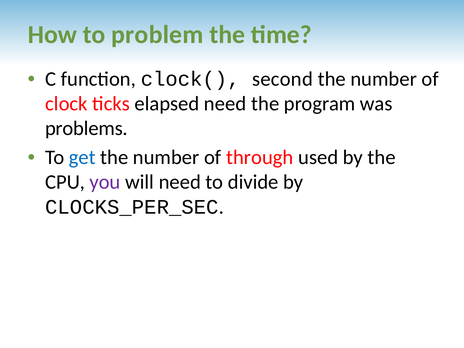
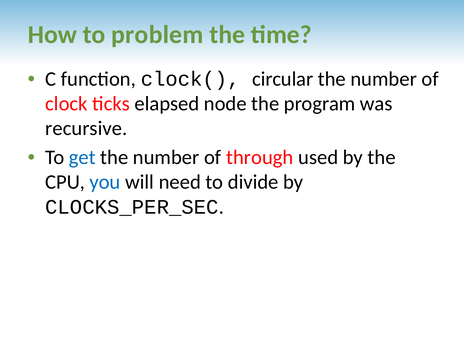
second: second -> circular
elapsed need: need -> node
problems: problems -> recursive
you colour: purple -> blue
